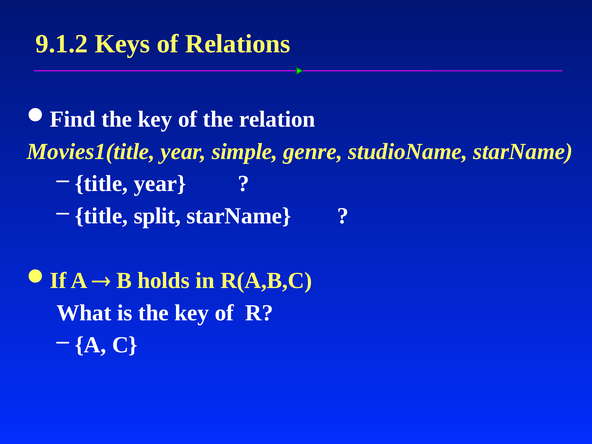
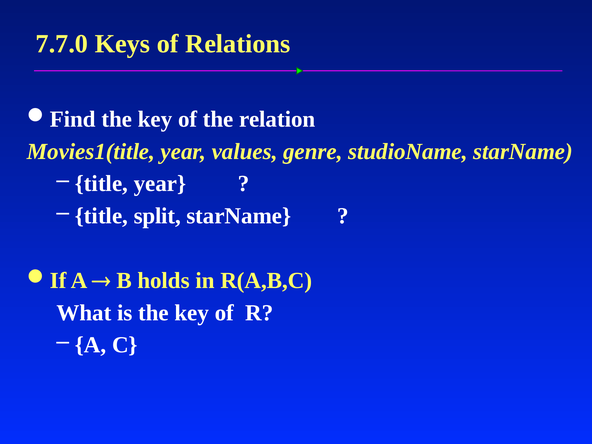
9.1.2: 9.1.2 -> 7.7.0
simple: simple -> values
